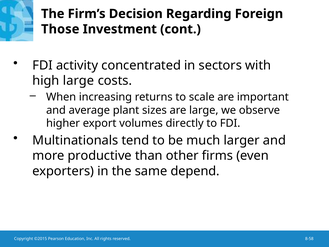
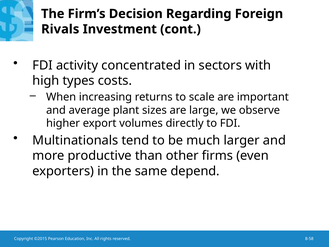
Those: Those -> Rivals
high large: large -> types
